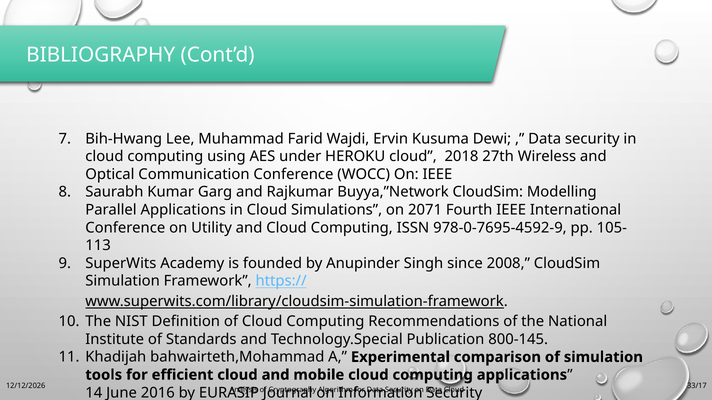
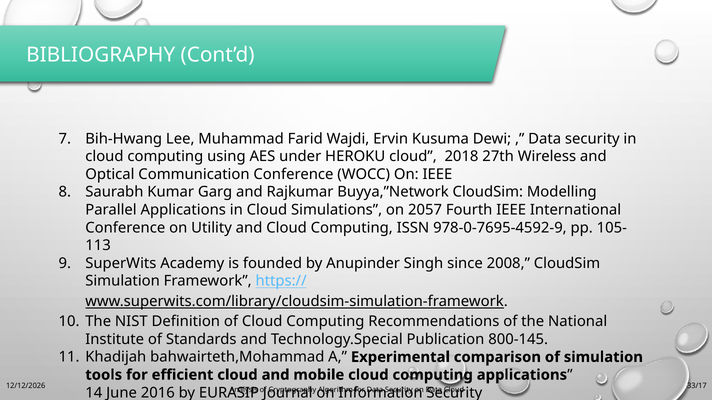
2071: 2071 -> 2057
